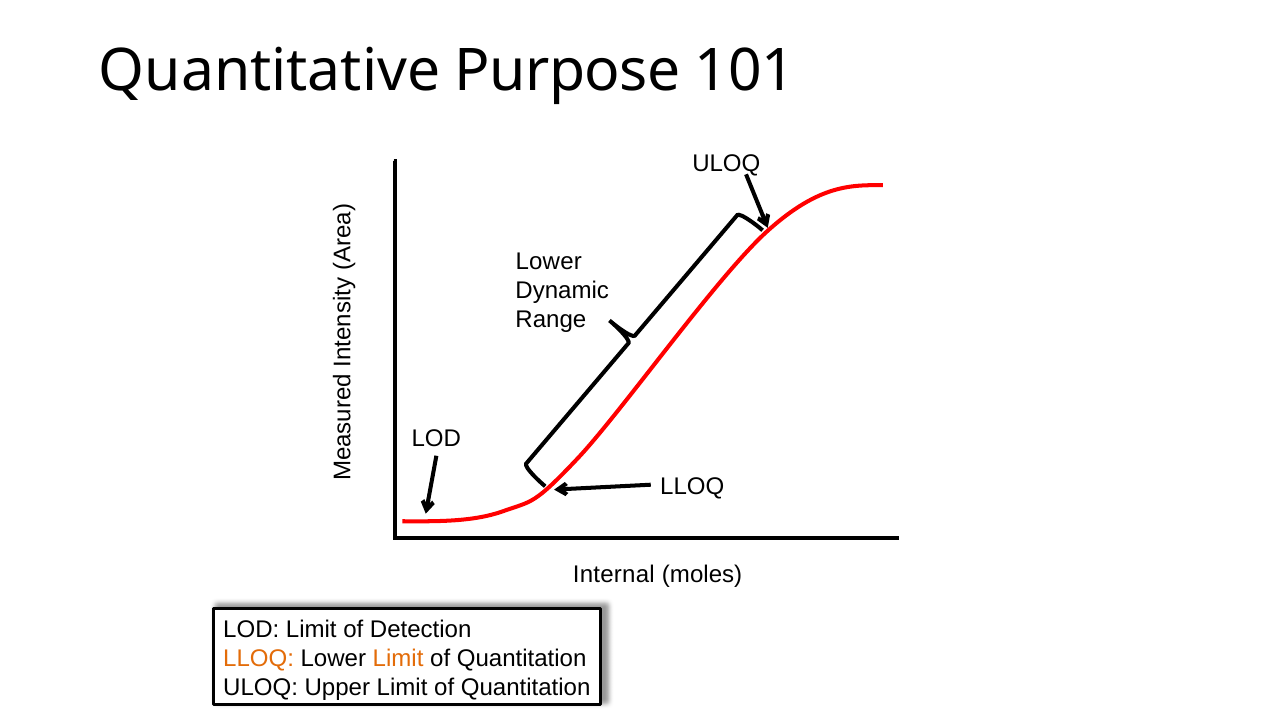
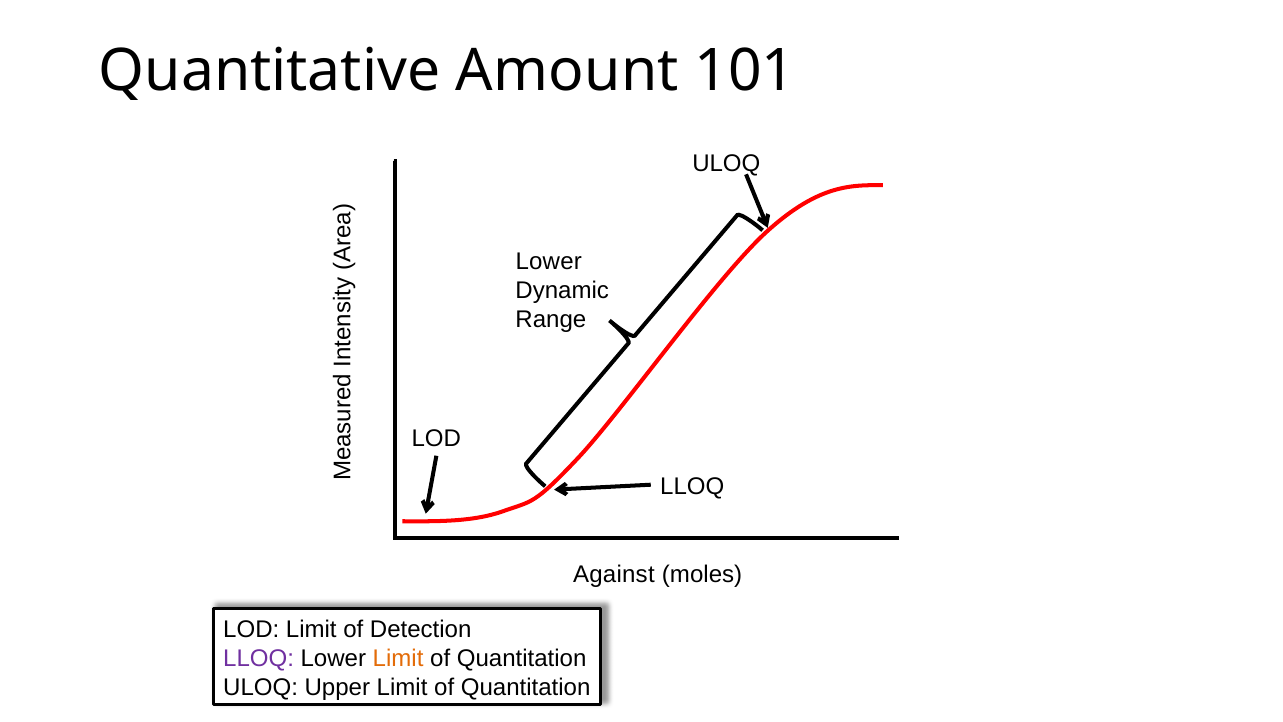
Purpose: Purpose -> Amount
Internal: Internal -> Against
LLOQ at (259, 658) colour: orange -> purple
